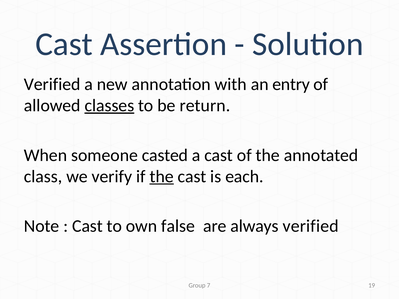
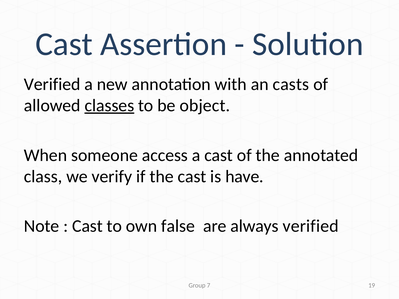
entry: entry -> casts
return: return -> object
casted: casted -> access
the at (162, 177) underline: present -> none
each: each -> have
